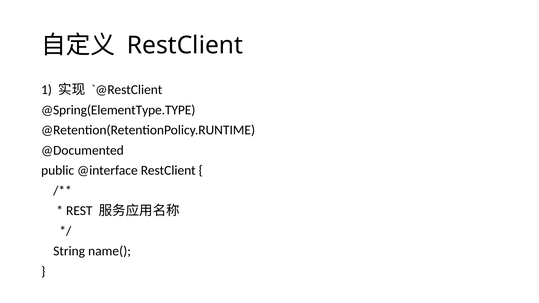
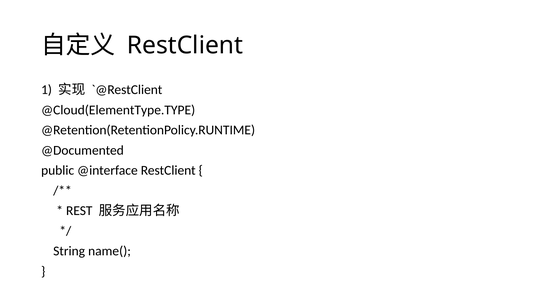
@Spring(ElementType.TYPE: @Spring(ElementType.TYPE -> @Cloud(ElementType.TYPE
